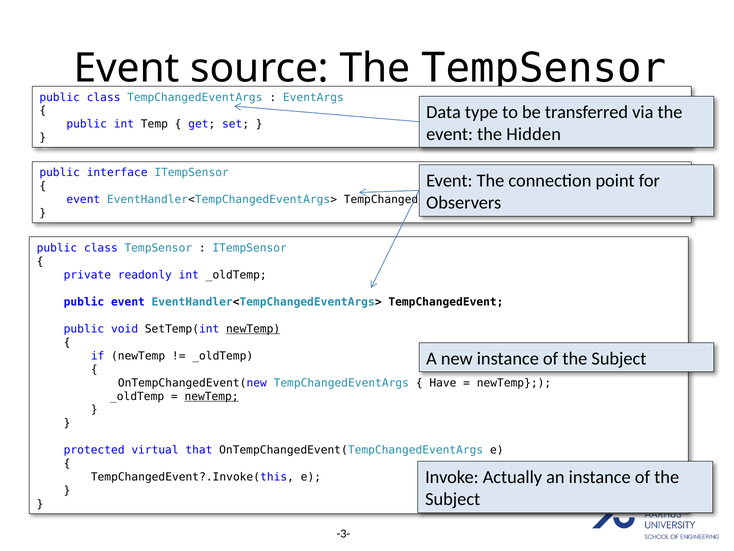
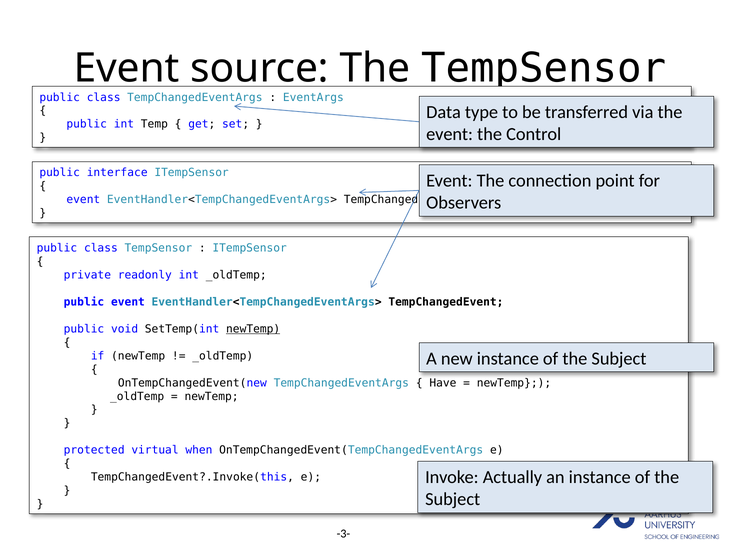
Hidden: Hidden -> Control
newTemp at (212, 396) underline: present -> none
that: that -> when
